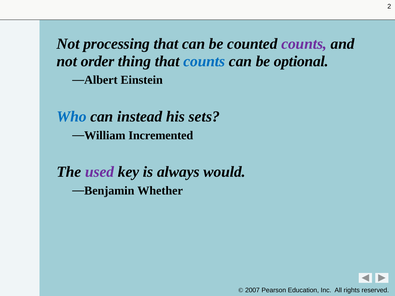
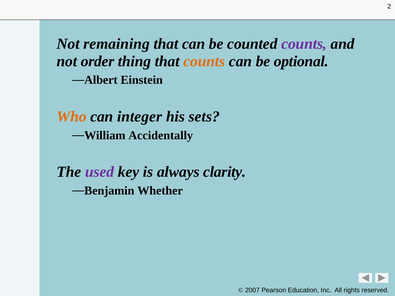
processing: processing -> remaining
counts at (204, 61) colour: blue -> orange
Who colour: blue -> orange
instead: instead -> integer
Incremented: Incremented -> Accidentally
would: would -> clarity
